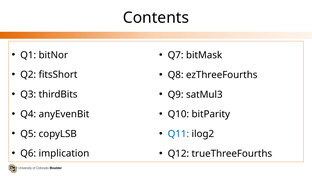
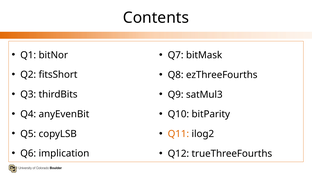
Q11 colour: blue -> orange
